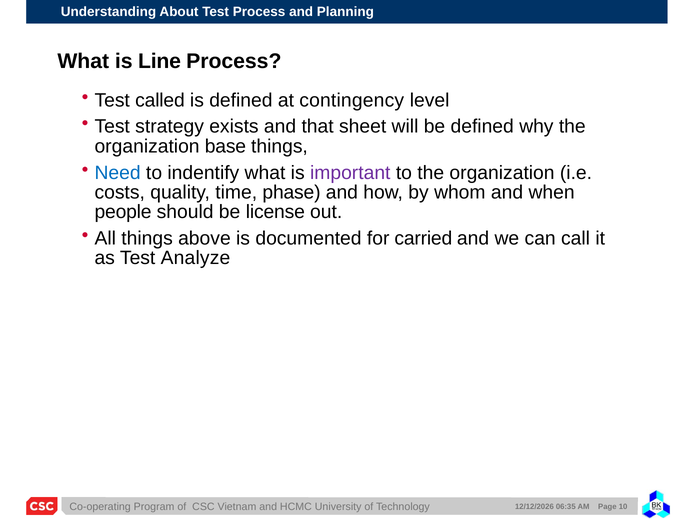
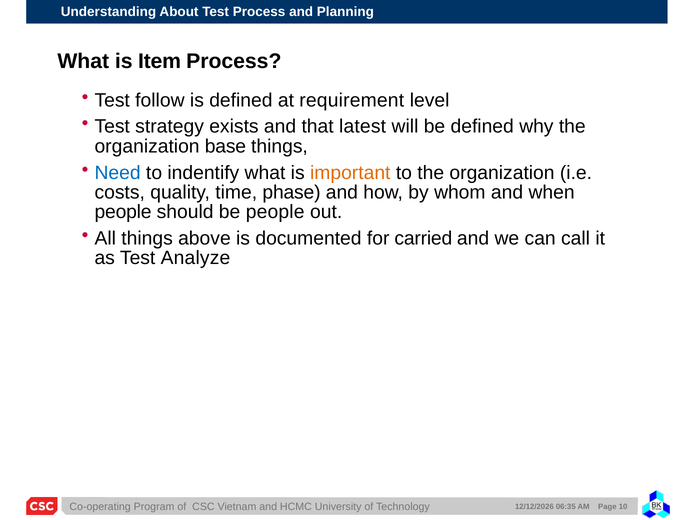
Line: Line -> Item
called: called -> follow
contingency: contingency -> requirement
sheet: sheet -> latest
important colour: purple -> orange
be license: license -> people
